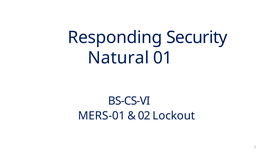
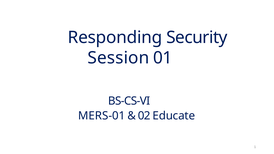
Natural: Natural -> Session
Lockout: Lockout -> Educate
